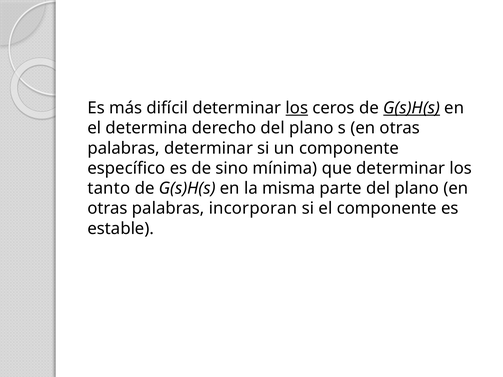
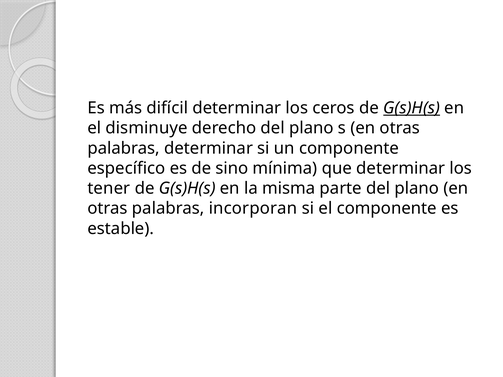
los at (297, 108) underline: present -> none
determina: determina -> disminuye
tanto: tanto -> tener
